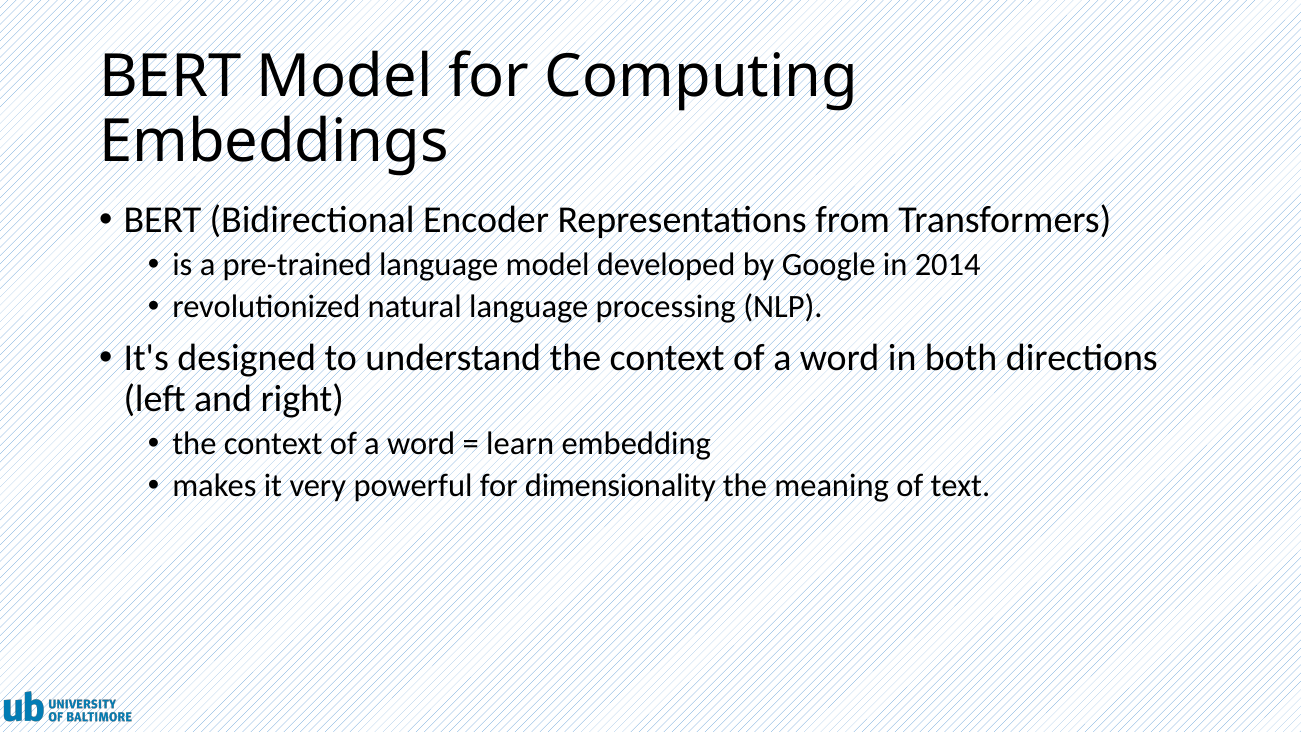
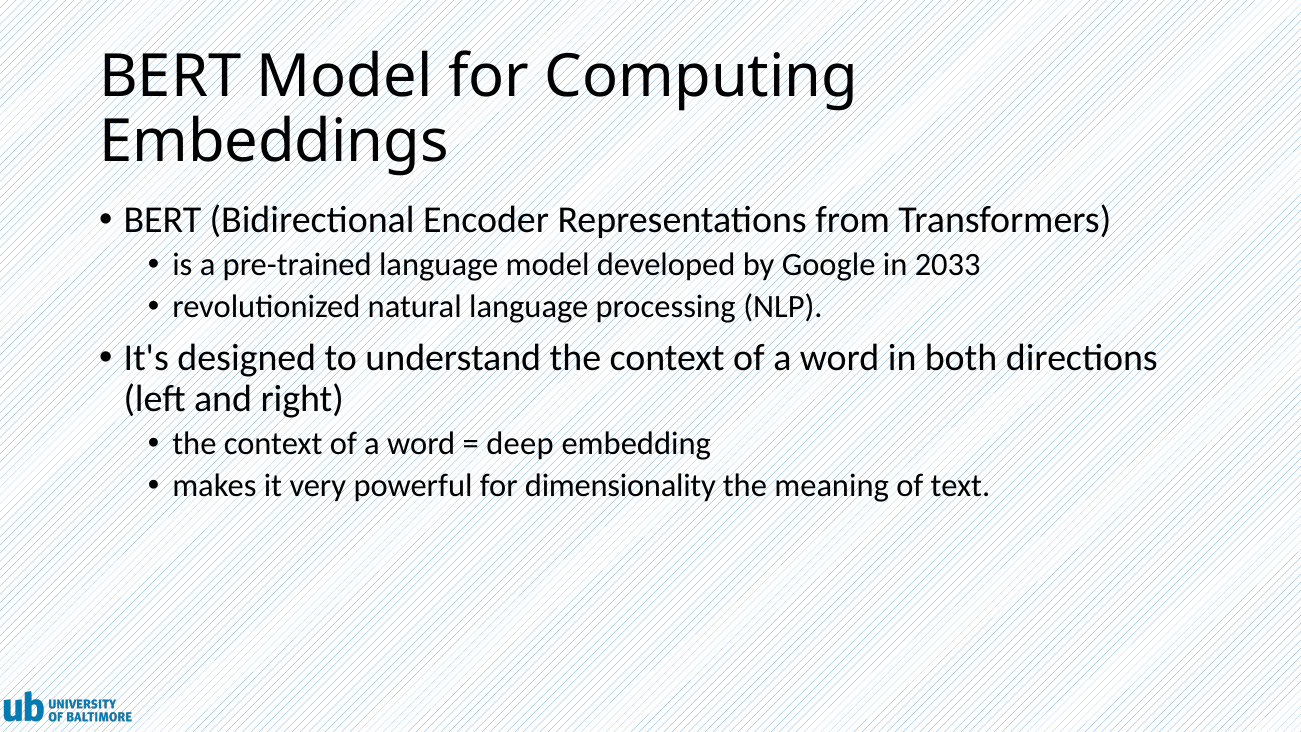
2014: 2014 -> 2033
learn: learn -> deep
